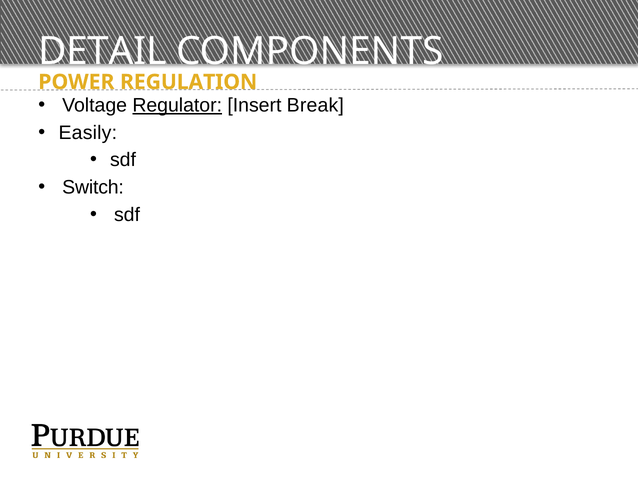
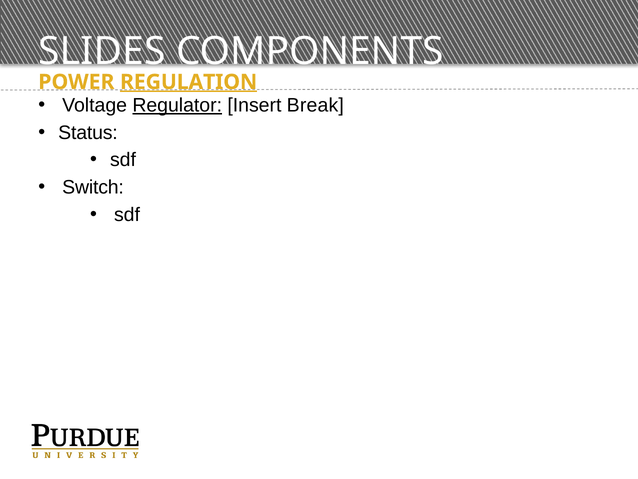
DETAIL: DETAIL -> SLIDES
REGULATION underline: none -> present
Easily: Easily -> Status
